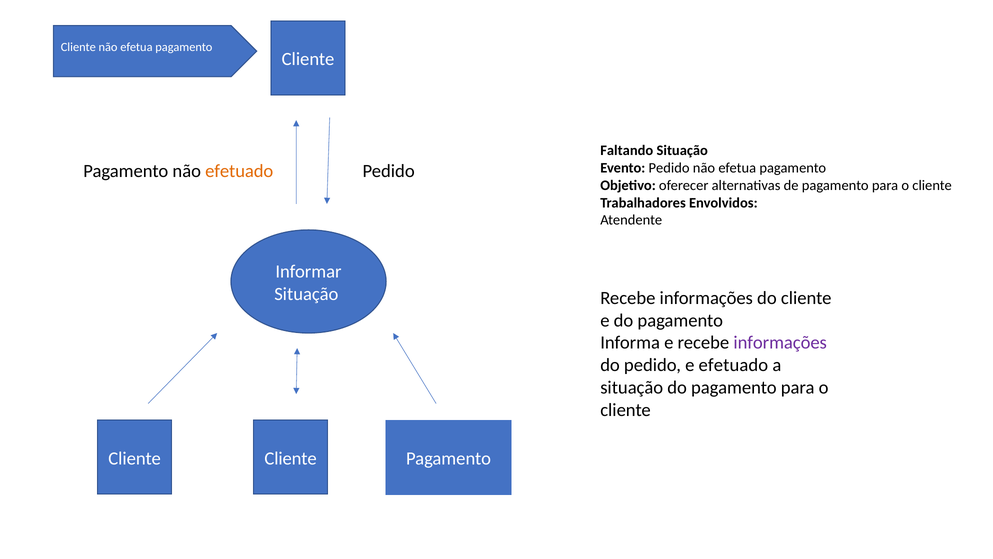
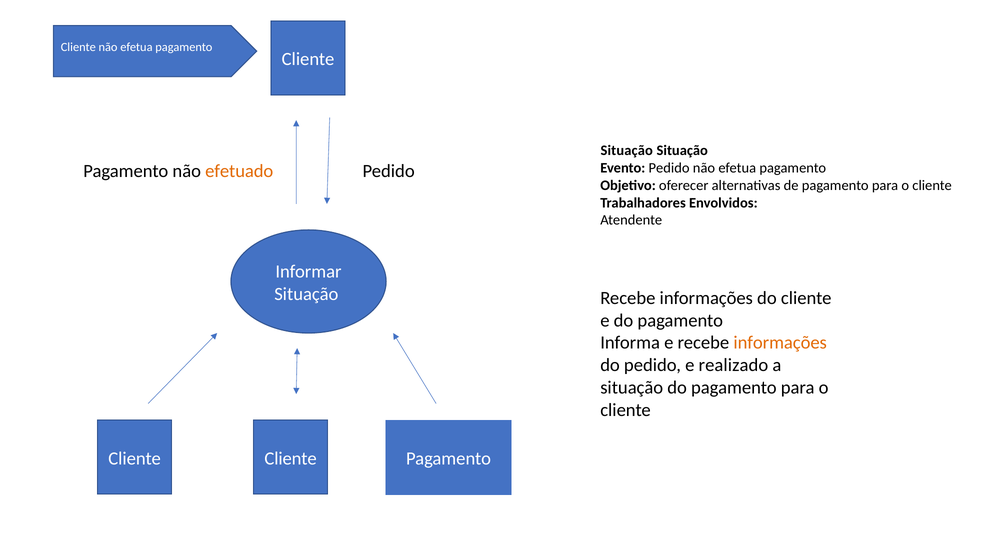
Faltando at (627, 150): Faltando -> Situação
informações at (780, 343) colour: purple -> orange
e efetuado: efetuado -> realizado
